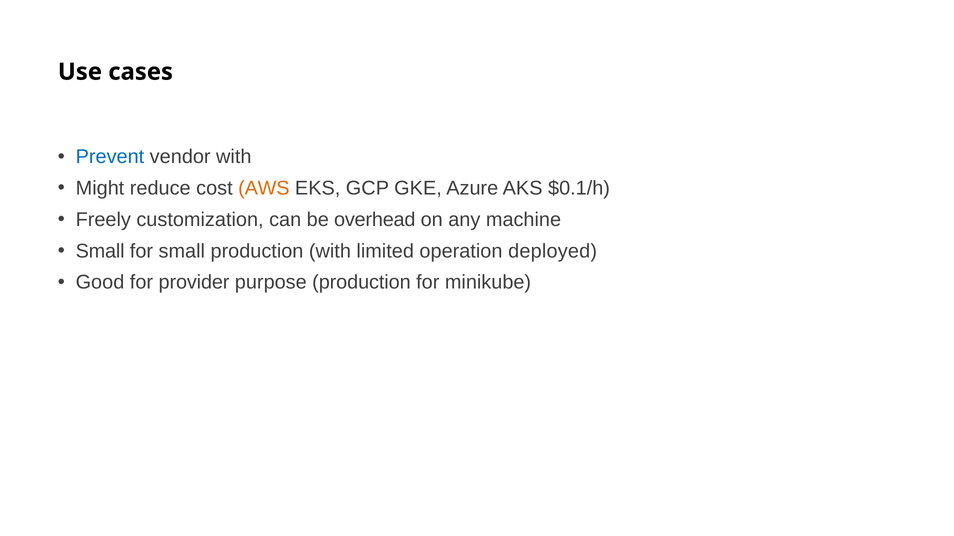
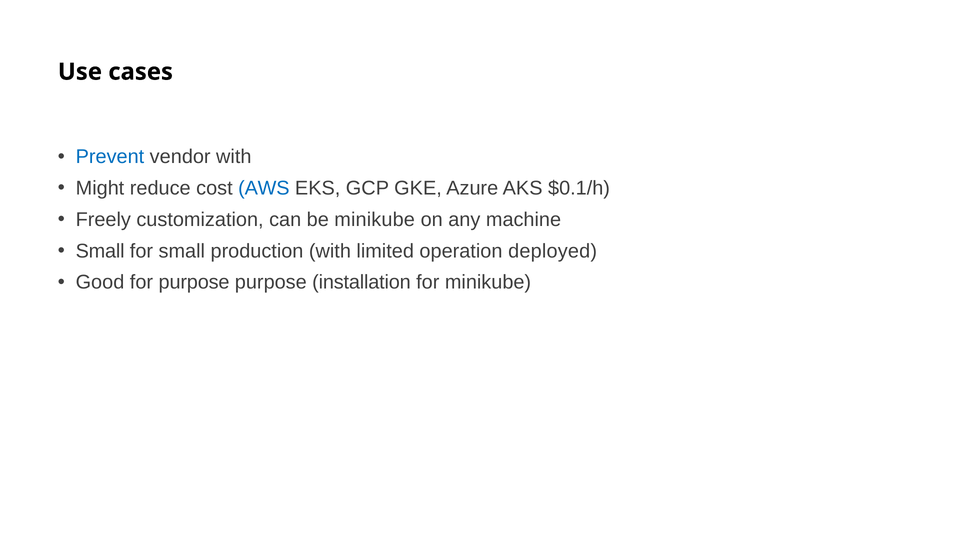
AWS colour: orange -> blue
be overhead: overhead -> minikube
for provider: provider -> purpose
purpose production: production -> installation
